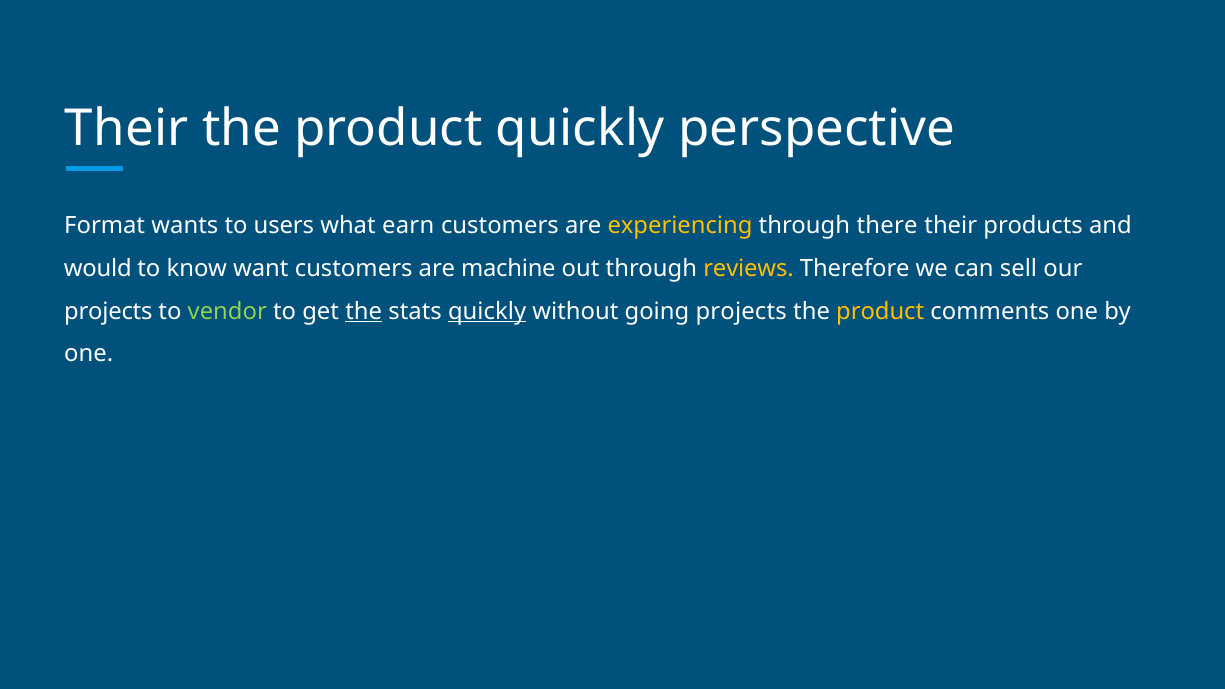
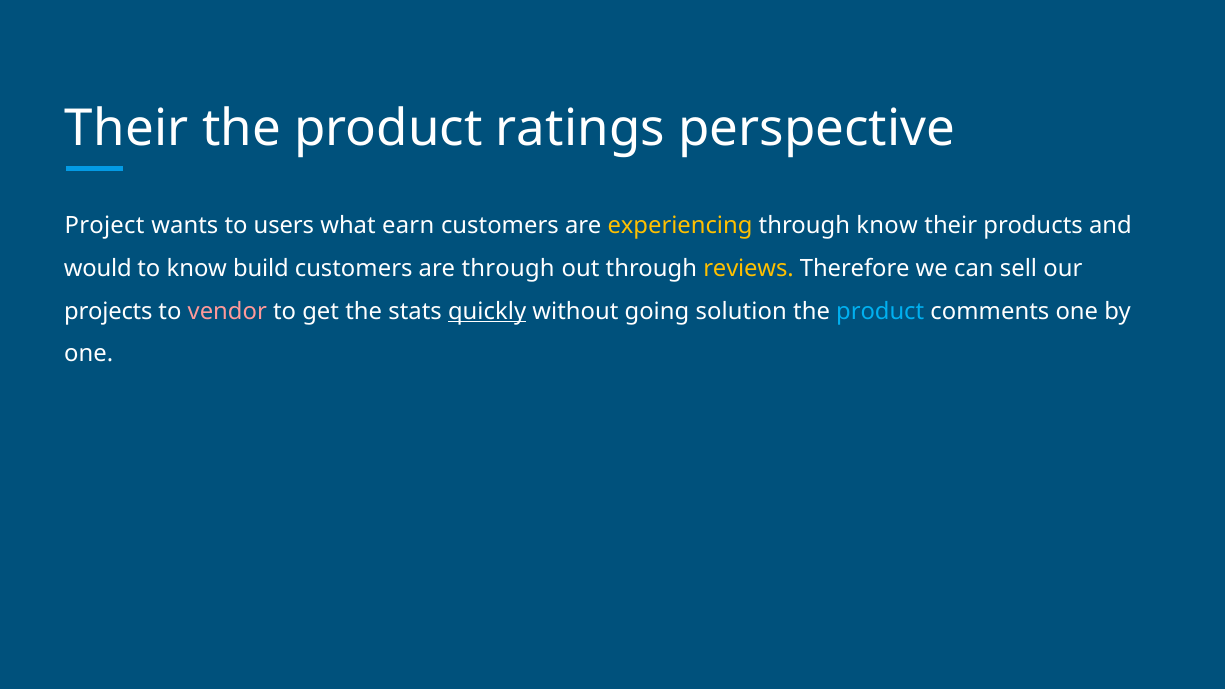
product quickly: quickly -> ratings
Format: Format -> Project
through there: there -> know
want: want -> build
are machine: machine -> through
vendor colour: light green -> pink
the at (364, 311) underline: present -> none
going projects: projects -> solution
product at (880, 311) colour: yellow -> light blue
